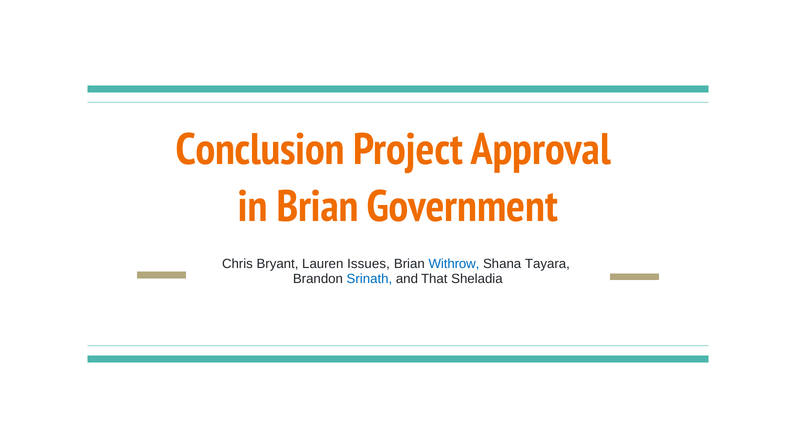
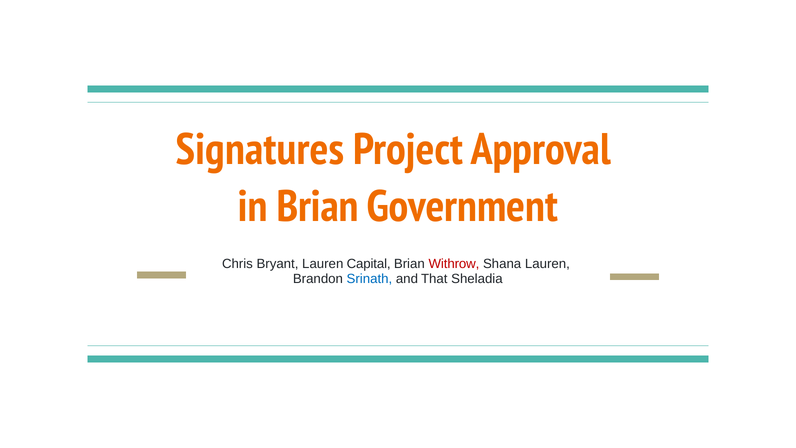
Conclusion: Conclusion -> Signatures
Issues: Issues -> Capital
Withrow colour: blue -> red
Shana Tayara: Tayara -> Lauren
